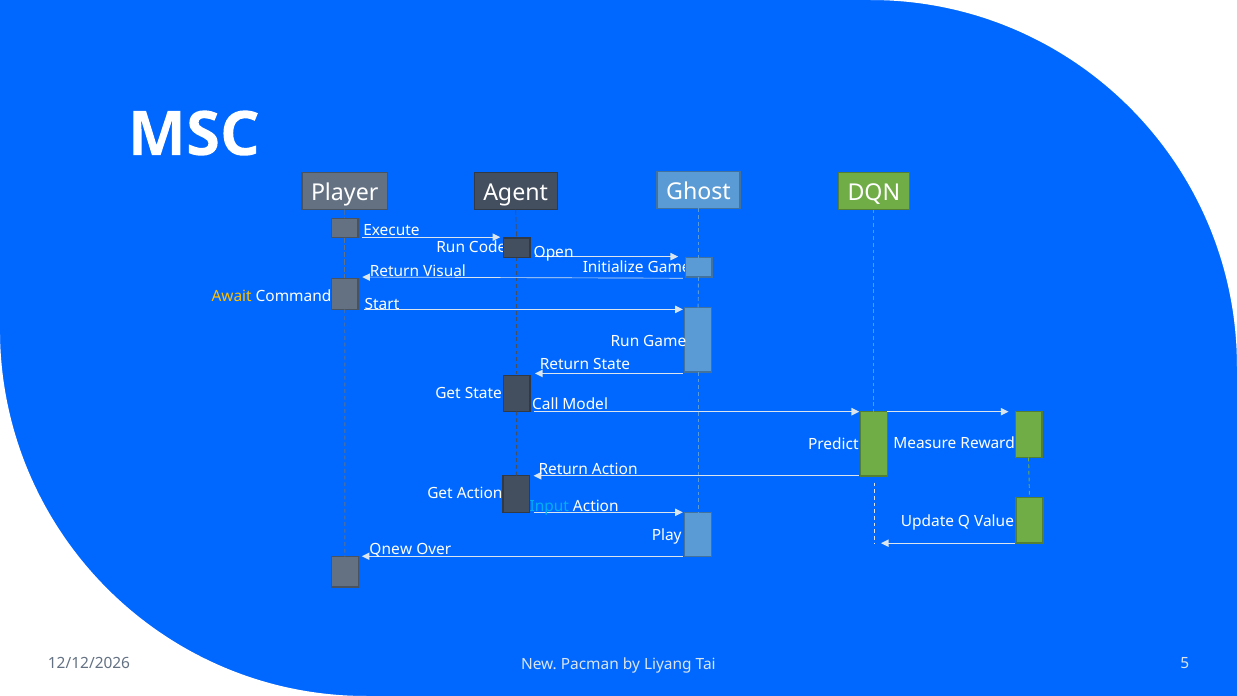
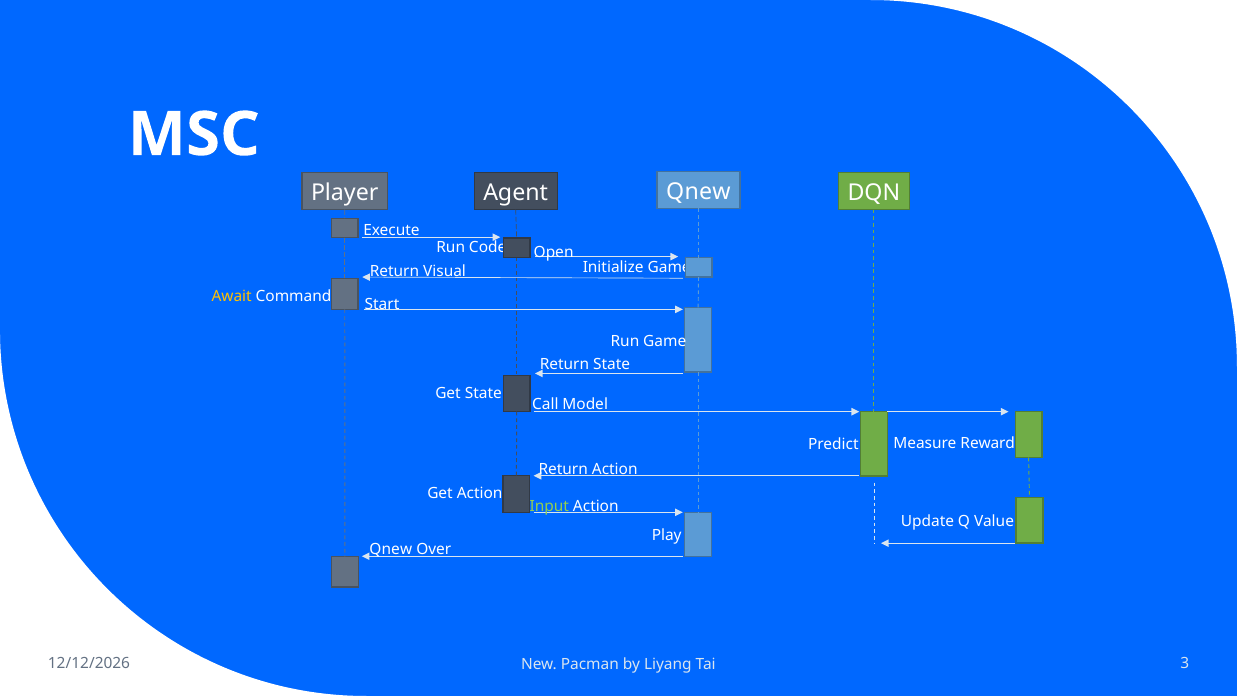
Agent Ghost: Ghost -> Qnew
Input colour: light blue -> light green
5: 5 -> 3
